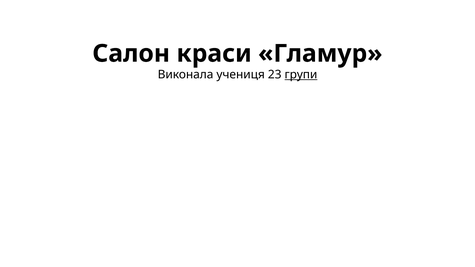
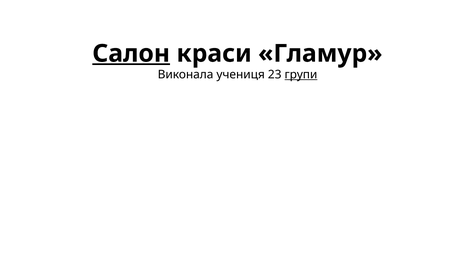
Салон underline: none -> present
